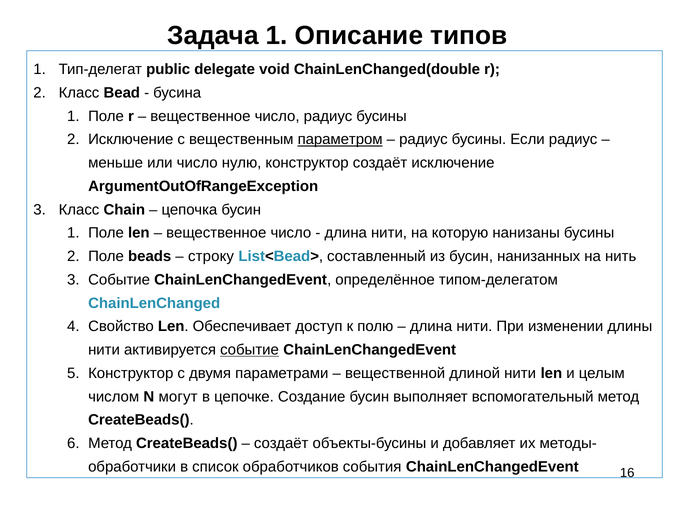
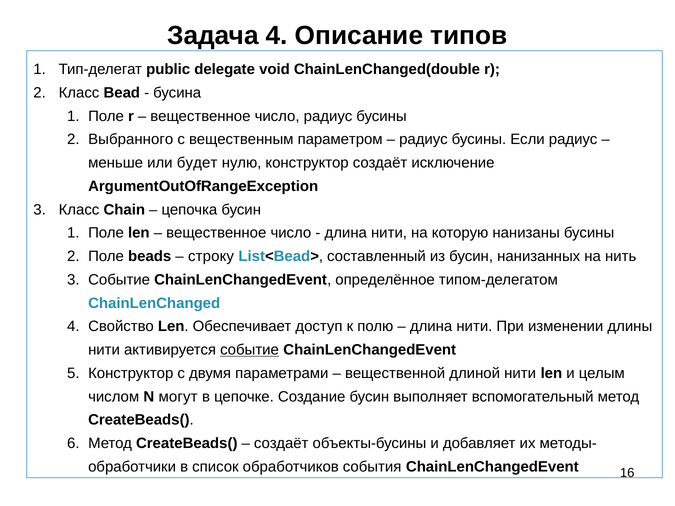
Задача 1: 1 -> 4
Исключение at (131, 140): Исключение -> Выбранного
параметром underline: present -> none
или число: число -> будет
